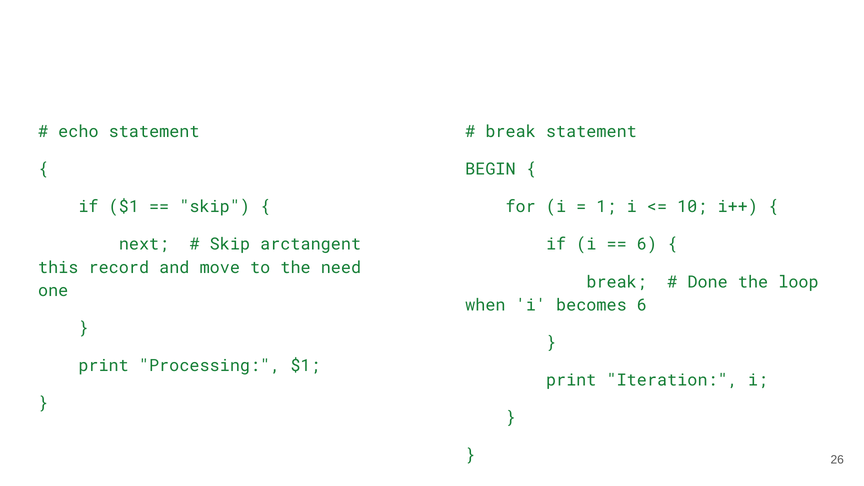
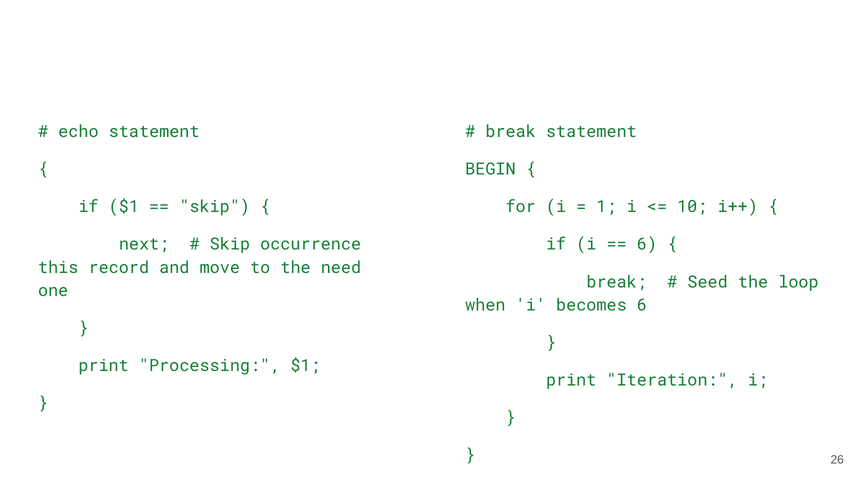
arctangent: arctangent -> occurrence
Done: Done -> Seed
